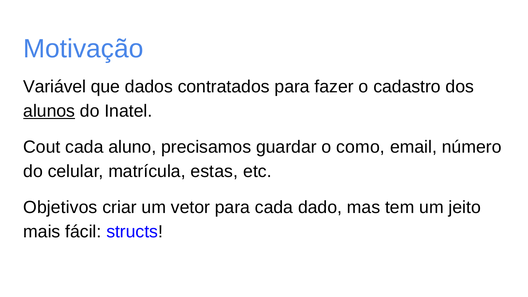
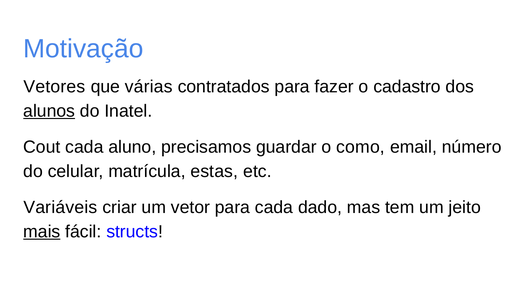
Variável: Variável -> Vetores
dados: dados -> várias
Objetivos: Objetivos -> Variáveis
mais underline: none -> present
